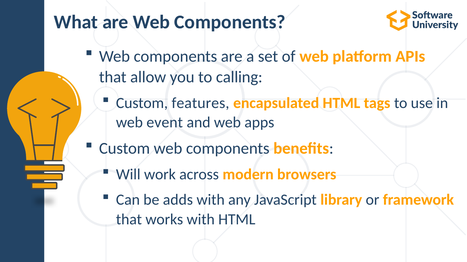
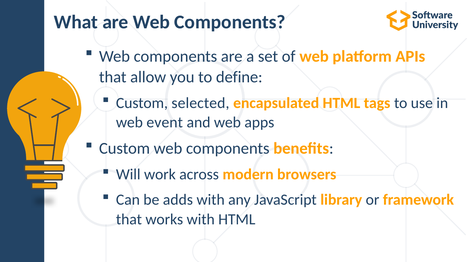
calling: calling -> define
features: features -> selected
